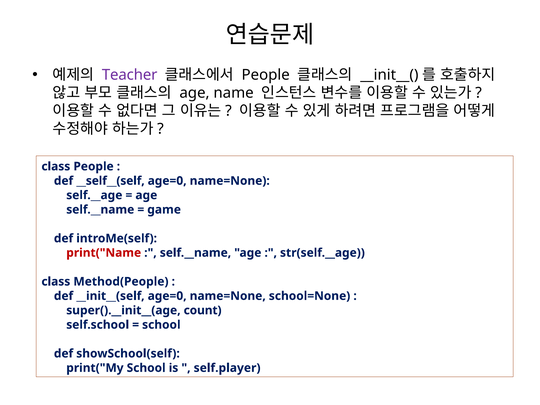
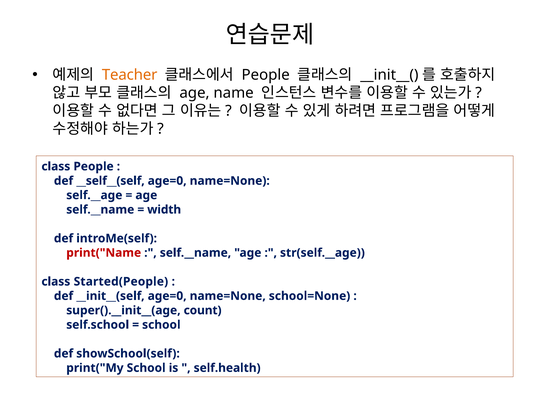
Teacher colour: purple -> orange
game: game -> width
Method(People: Method(People -> Started(People
self.player: self.player -> self.health
